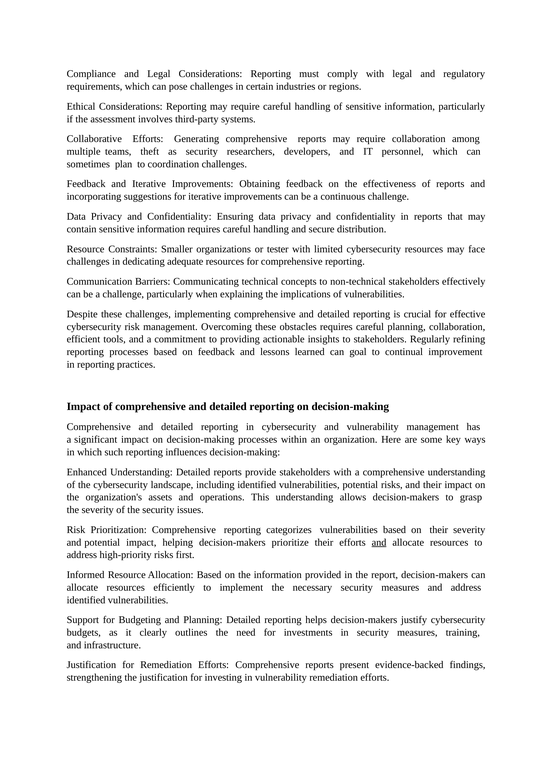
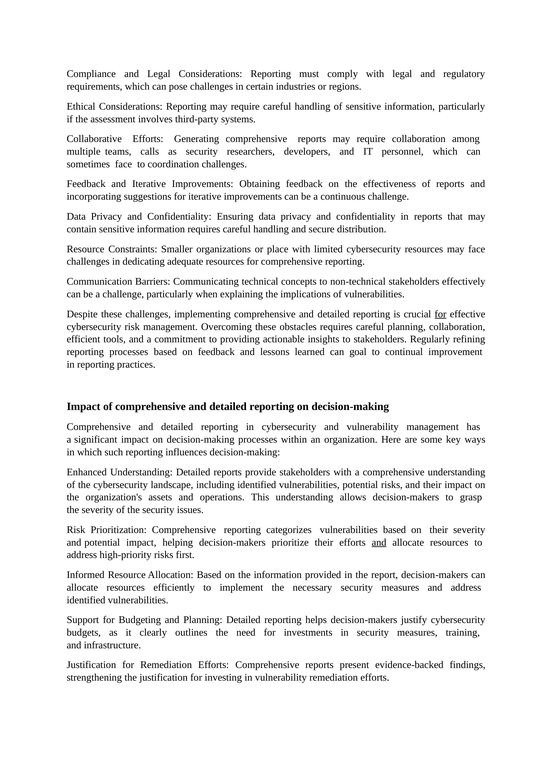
theft: theft -> calls
sometimes plan: plan -> face
tester: tester -> place
for at (440, 314) underline: none -> present
